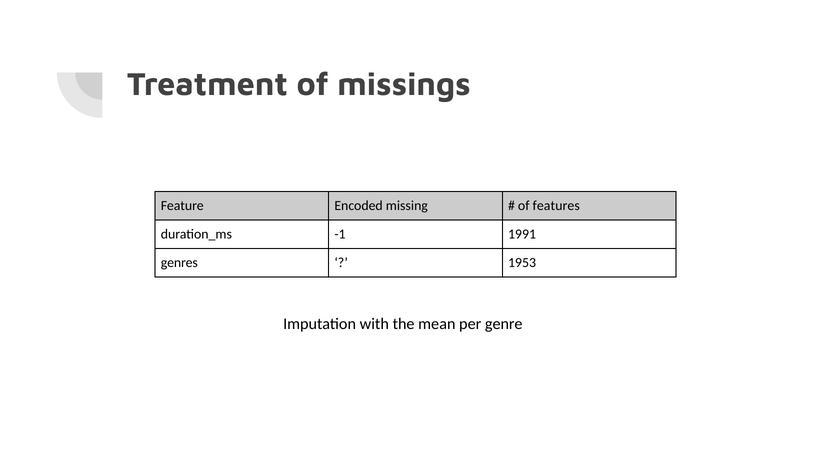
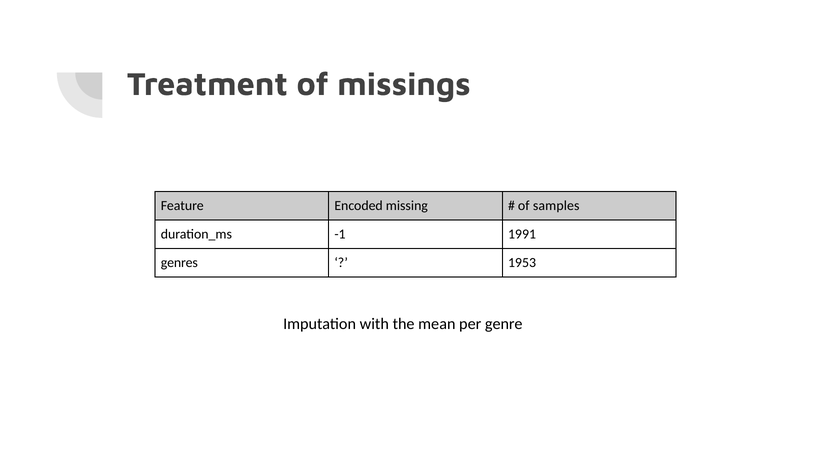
features: features -> samples
